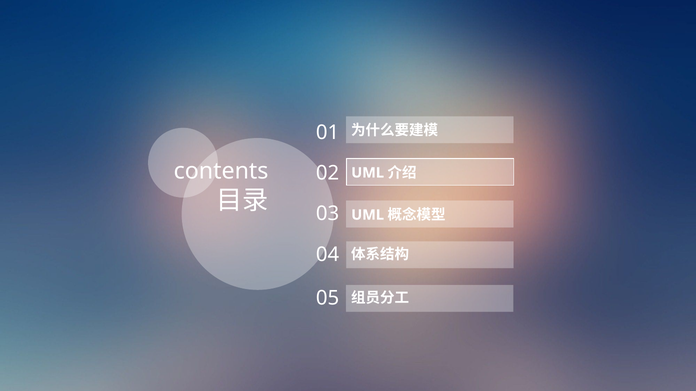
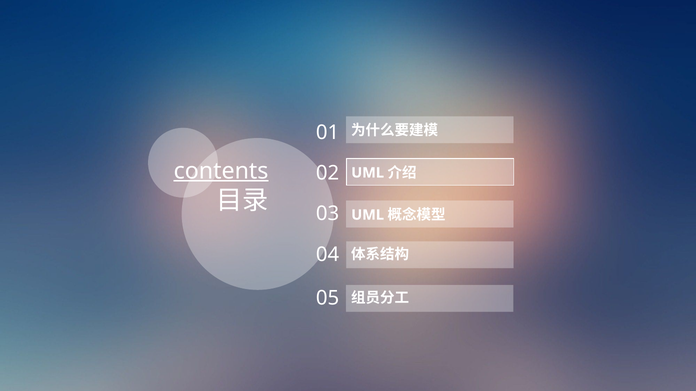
contents underline: none -> present
